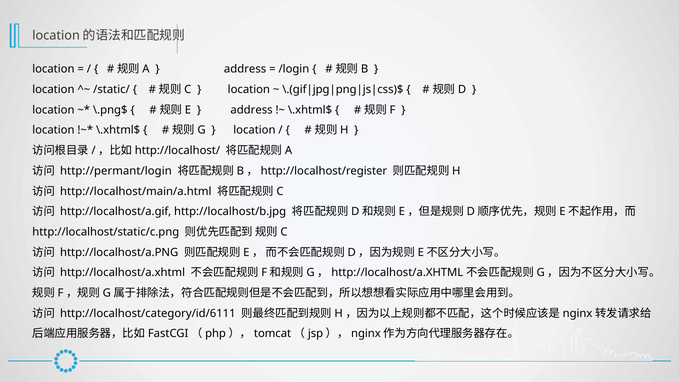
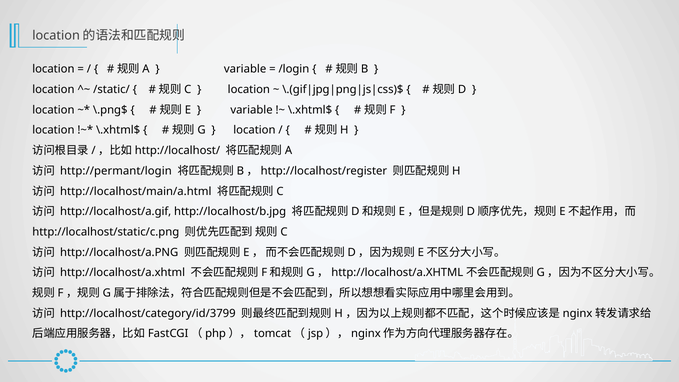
address at (245, 69): address -> variable
address at (252, 110): address -> variable
http://localhost/category/id/6111: http://localhost/category/id/6111 -> http://localhost/category/id/3799
